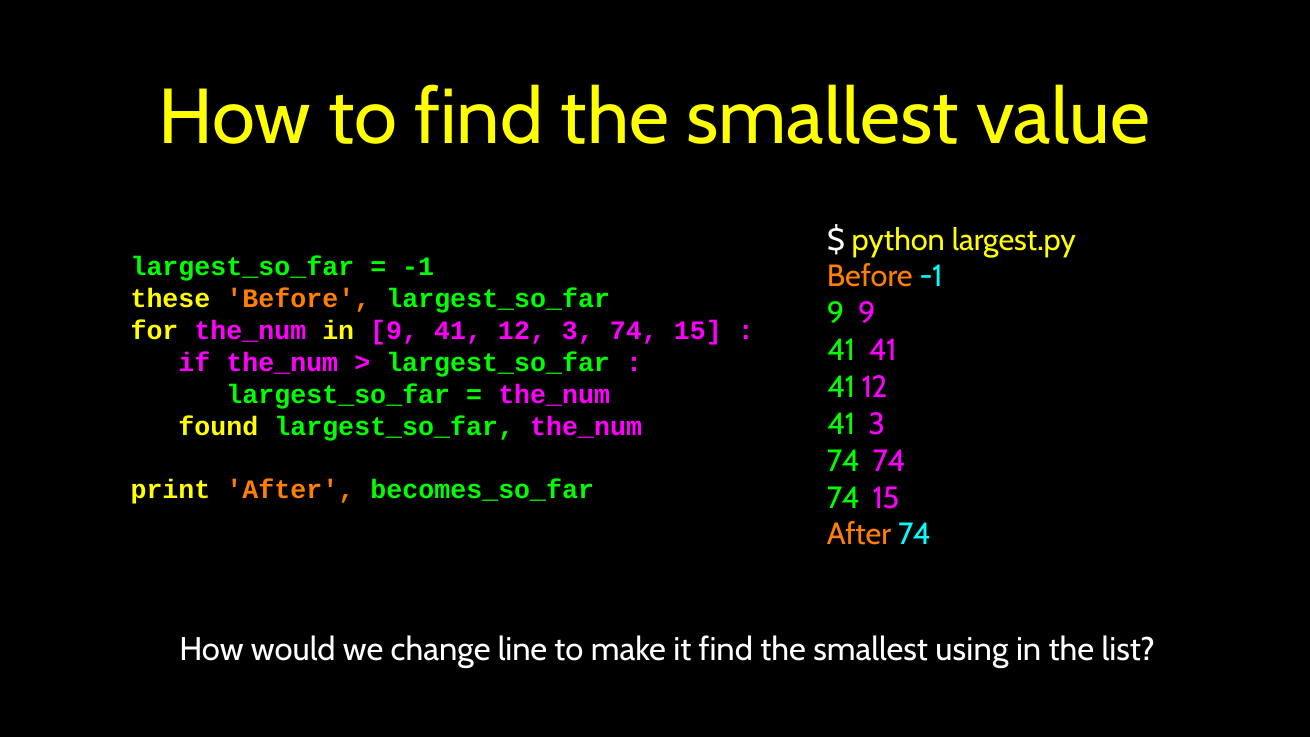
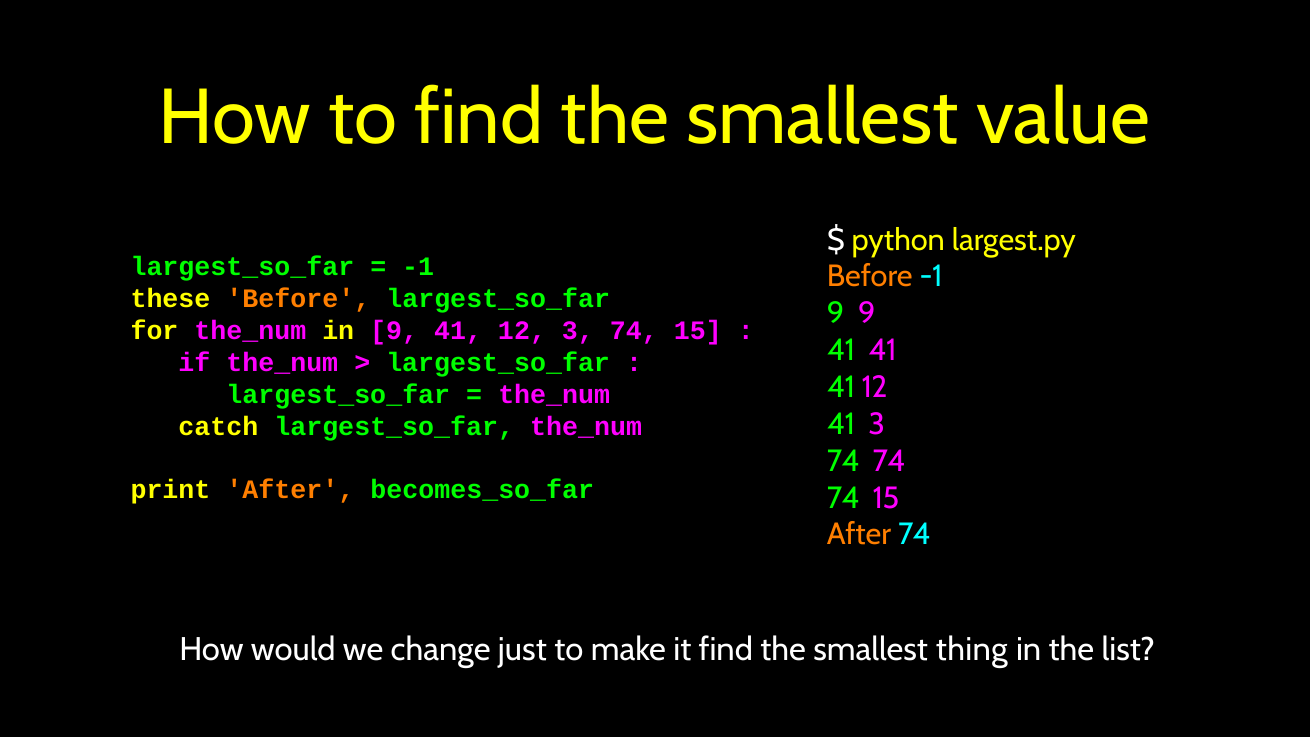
found: found -> catch
line: line -> just
using: using -> thing
